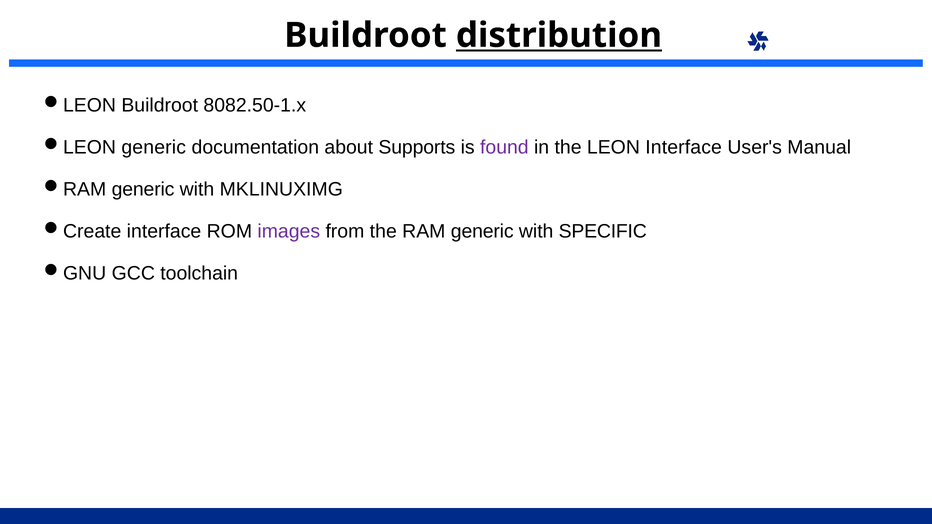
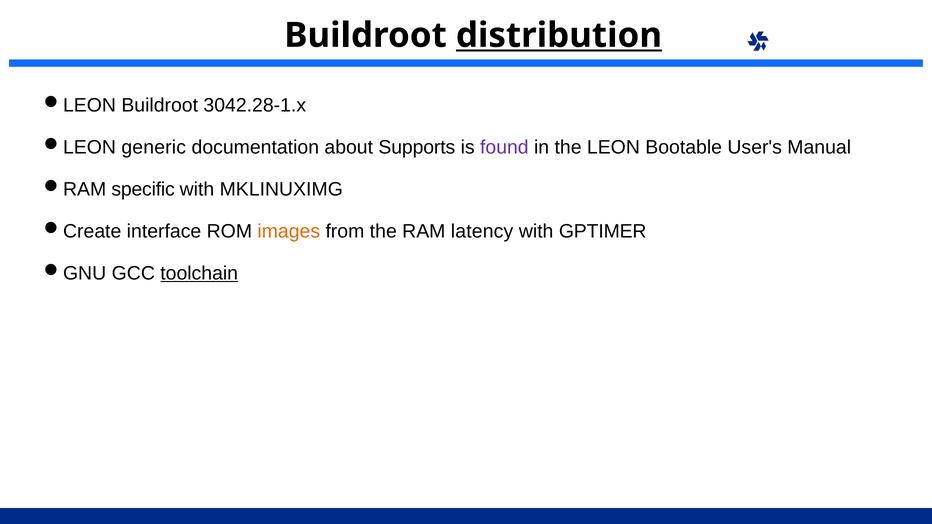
8082.50-1.x: 8082.50-1.x -> 3042.28-1.x
LEON Interface: Interface -> Bootable
generic at (143, 189): generic -> specific
images colour: purple -> orange
RAM generic: generic -> latency
SPECIFIC: SPECIFIC -> GPTIMER
toolchain underline: none -> present
